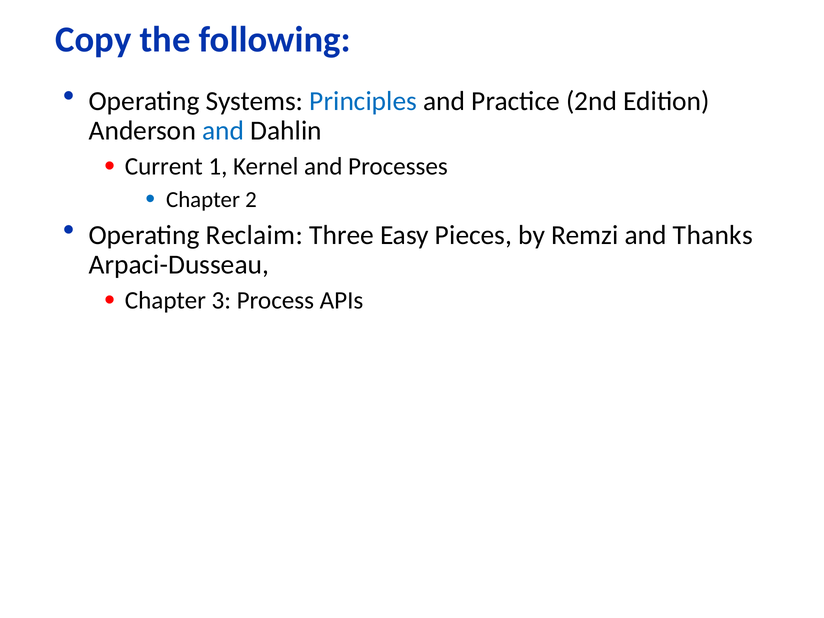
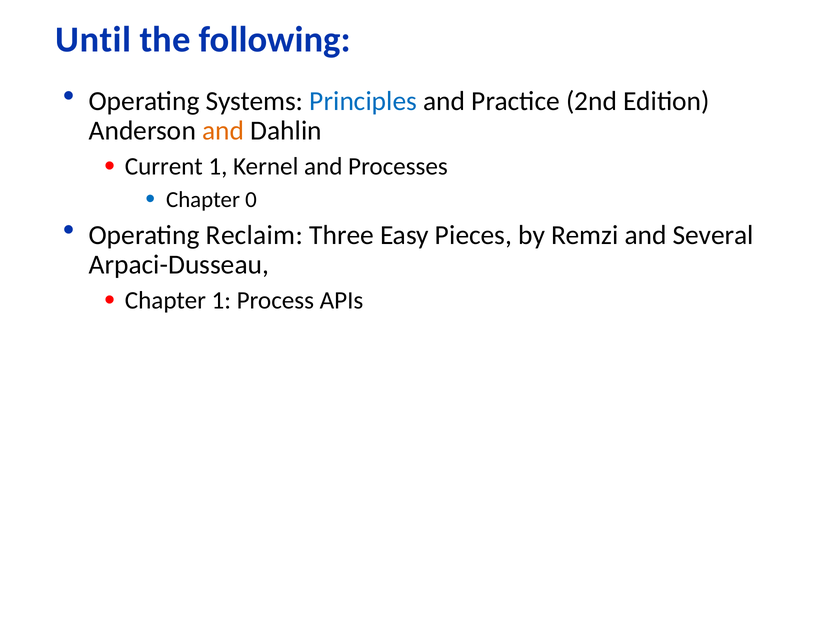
Copy: Copy -> Until
and at (223, 131) colour: blue -> orange
2: 2 -> 0
Thanks: Thanks -> Several
Chapter 3: 3 -> 1
